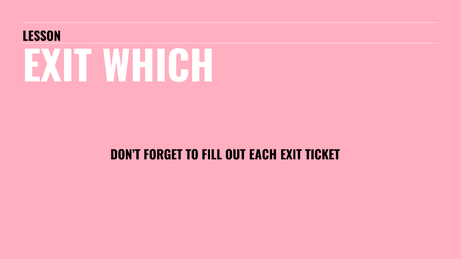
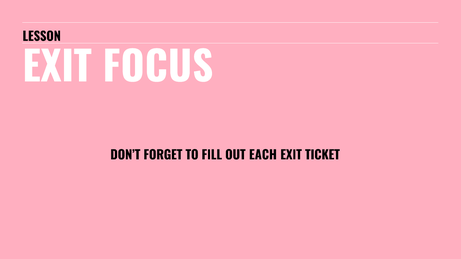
WHICH: WHICH -> FOCUS
